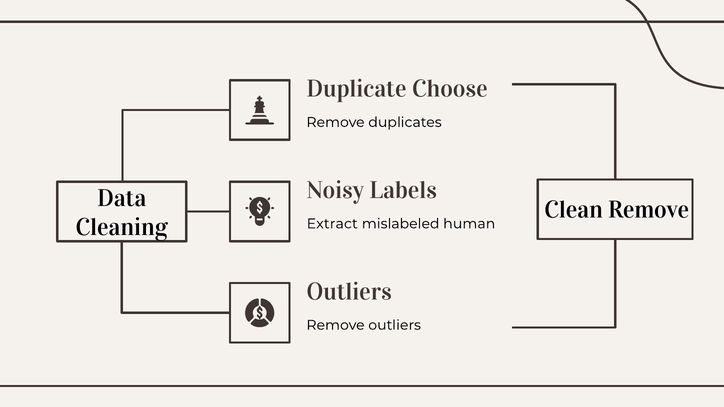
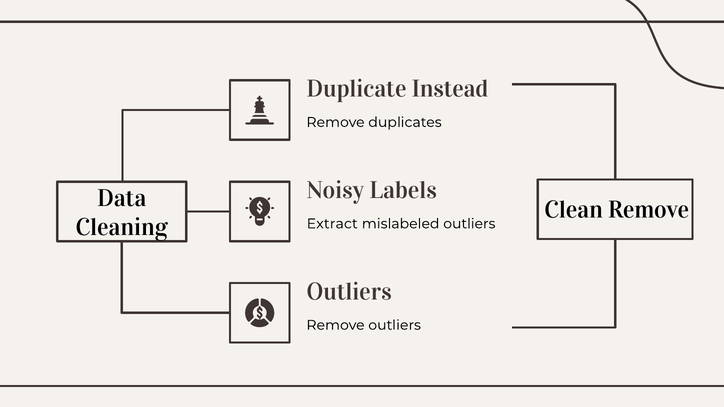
Choose: Choose -> Instead
mislabeled human: human -> outliers
